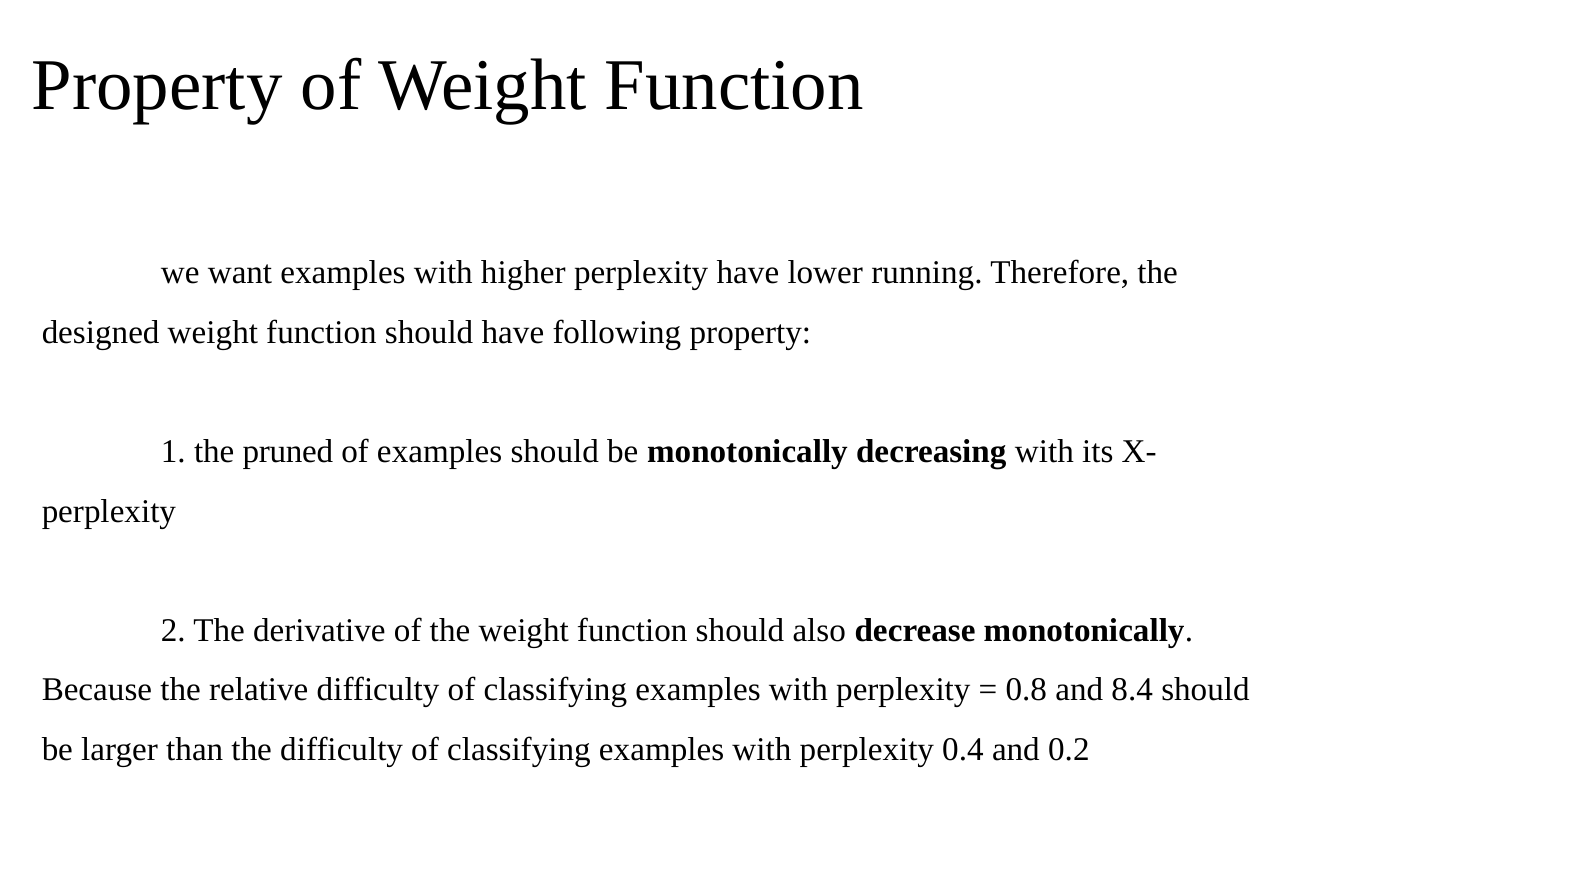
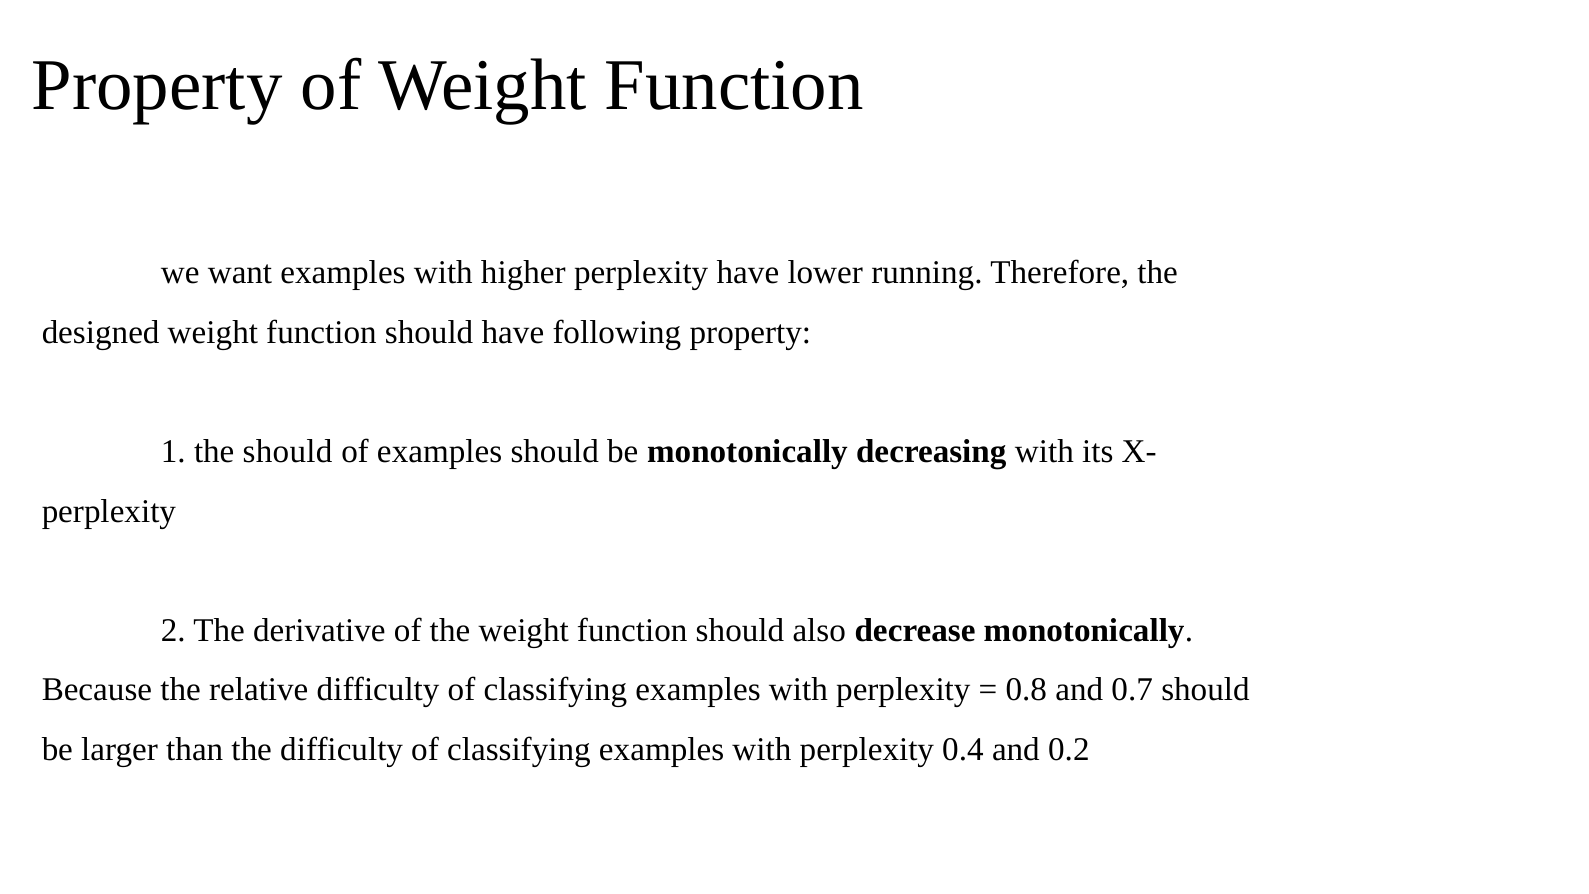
the pruned: pruned -> should
8.4: 8.4 -> 0.7
